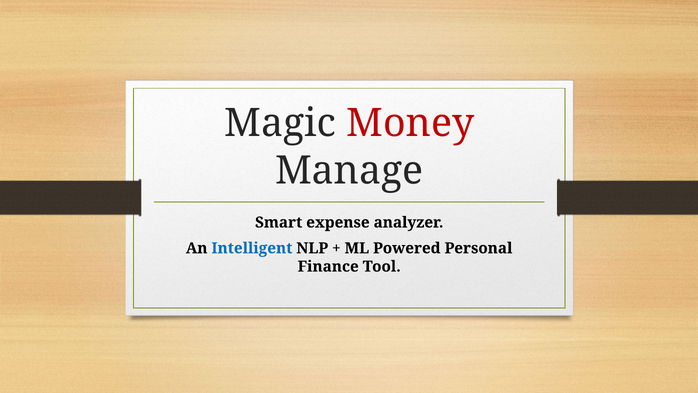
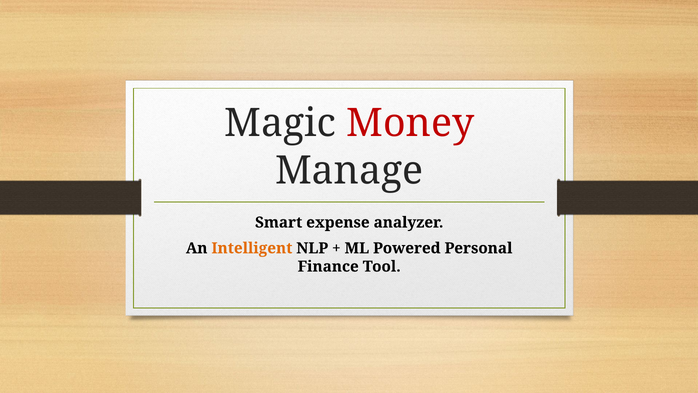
Intelligent colour: blue -> orange
